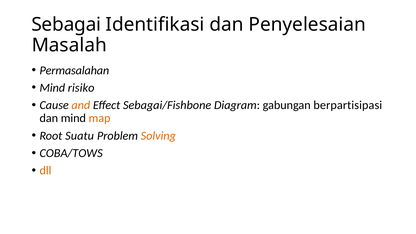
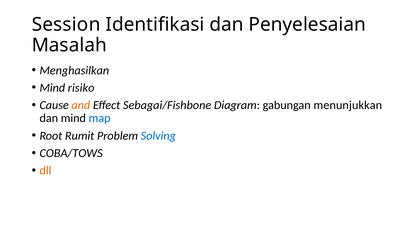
Sebagai: Sebagai -> Session
Permasalahan: Permasalahan -> Menghasilkan
berpartisipasi: berpartisipasi -> menunjukkan
map colour: orange -> blue
Suatu: Suatu -> Rumit
Solving colour: orange -> blue
